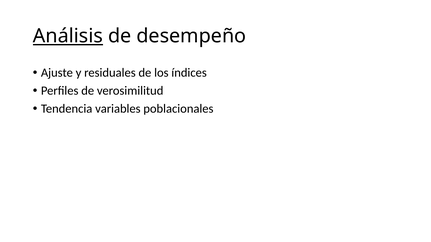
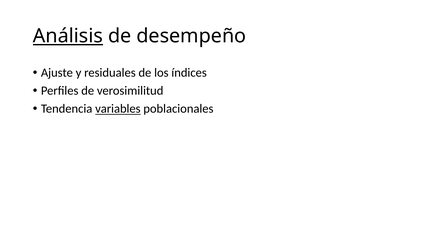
variables underline: none -> present
